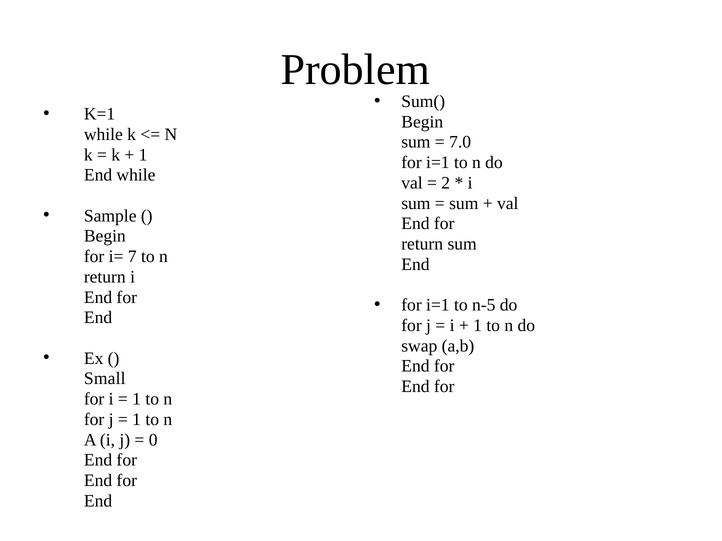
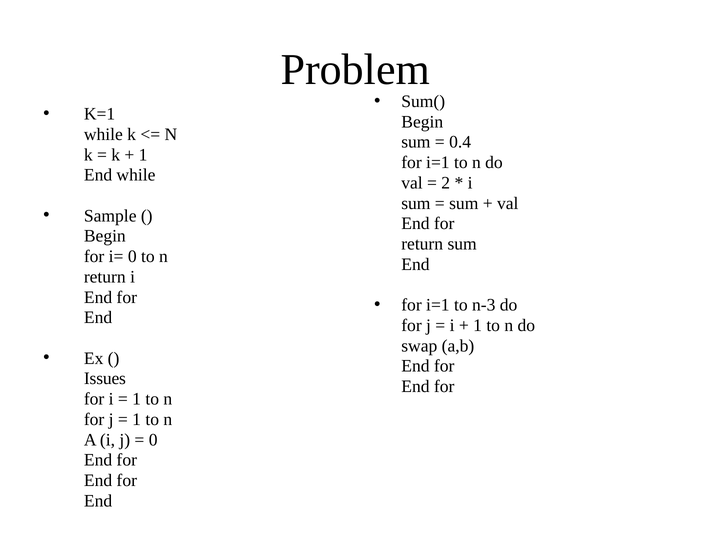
7.0: 7.0 -> 0.4
i= 7: 7 -> 0
n-5: n-5 -> n-3
Small: Small -> Issues
